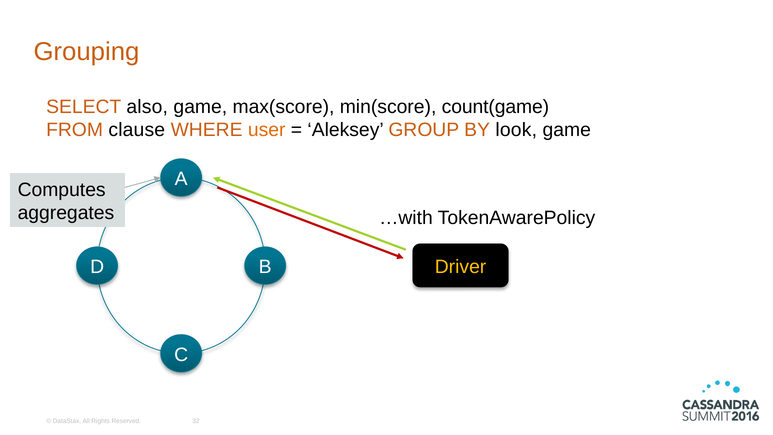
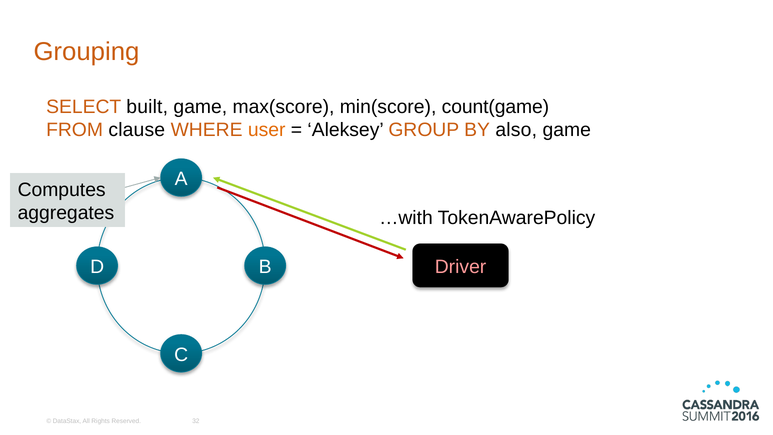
also: also -> built
look: look -> also
Driver colour: yellow -> pink
